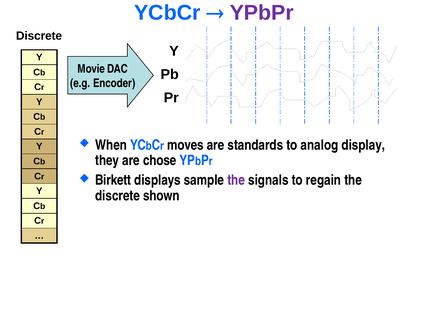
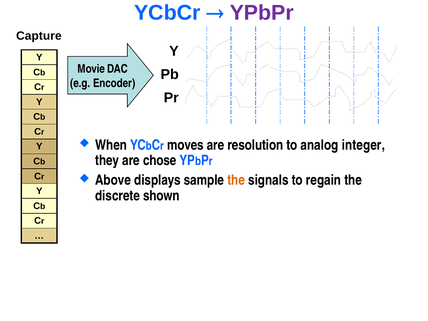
Discrete at (39, 36): Discrete -> Capture
standards: standards -> resolution
display: display -> integer
Birkett: Birkett -> Above
the at (236, 180) colour: purple -> orange
